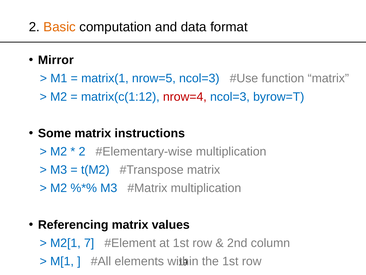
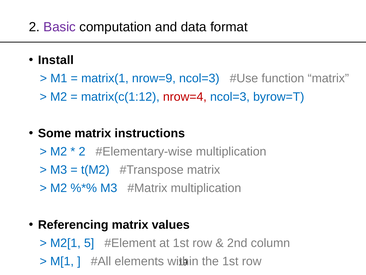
Basic colour: orange -> purple
Mirror: Mirror -> Install
nrow=5: nrow=5 -> nrow=9
7: 7 -> 5
